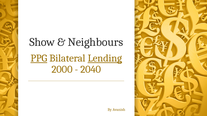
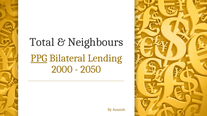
Show: Show -> Total
Lending underline: present -> none
2040: 2040 -> 2050
